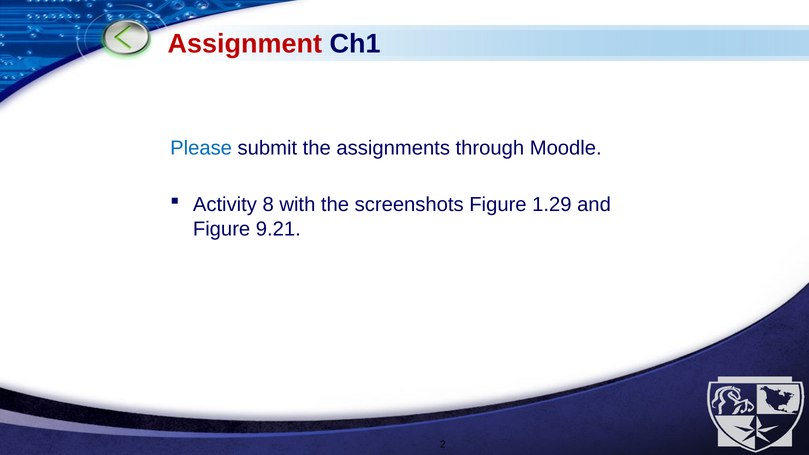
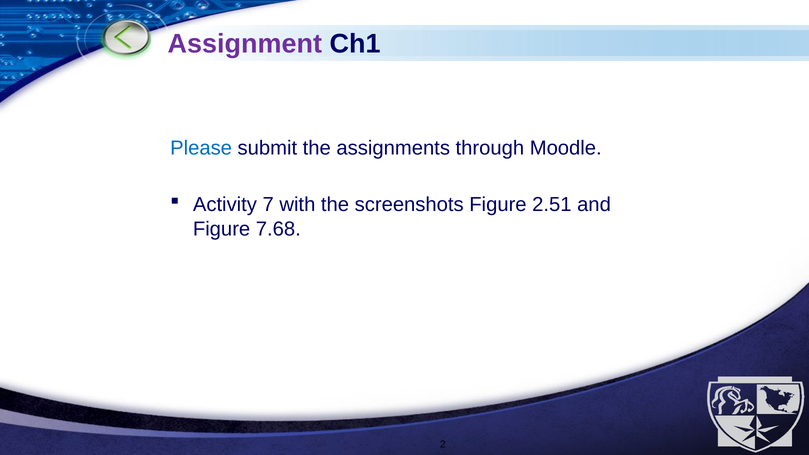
Assignment colour: red -> purple
8: 8 -> 7
1.29: 1.29 -> 2.51
9.21: 9.21 -> 7.68
